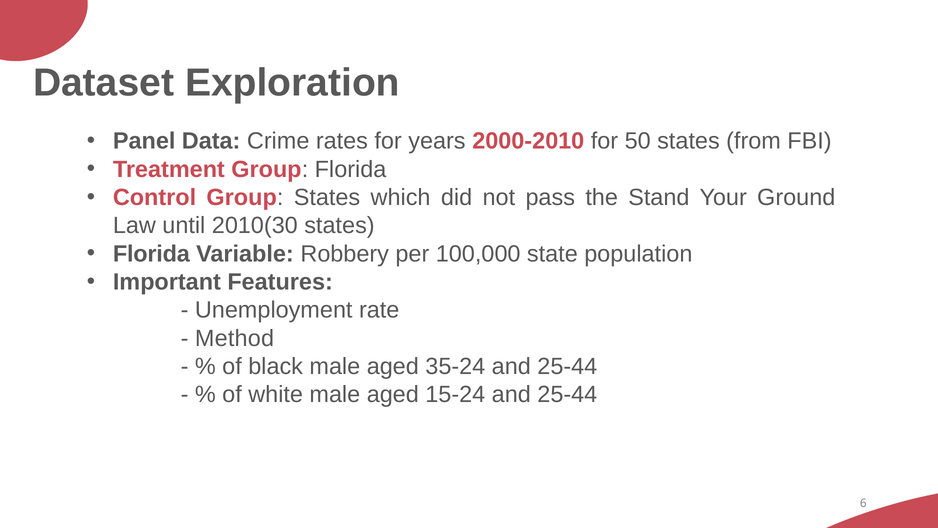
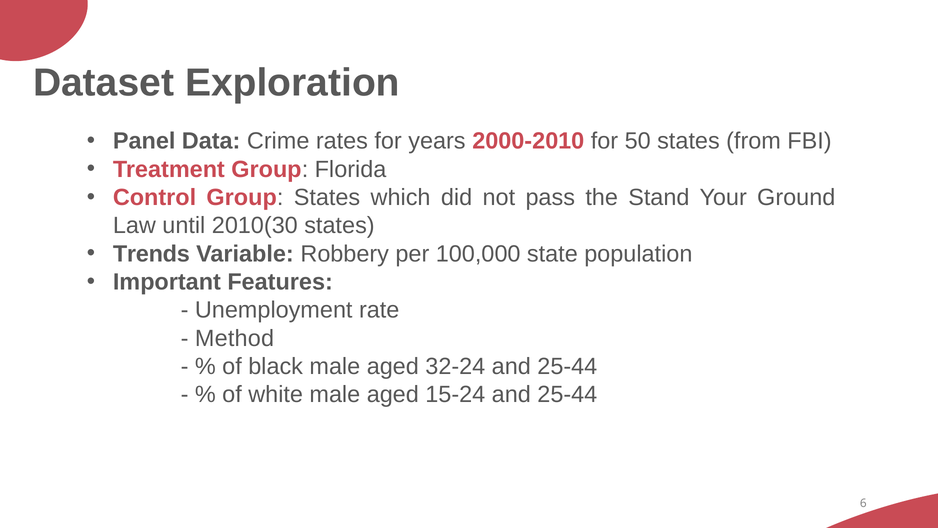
Florida at (151, 254): Florida -> Trends
35-24: 35-24 -> 32-24
